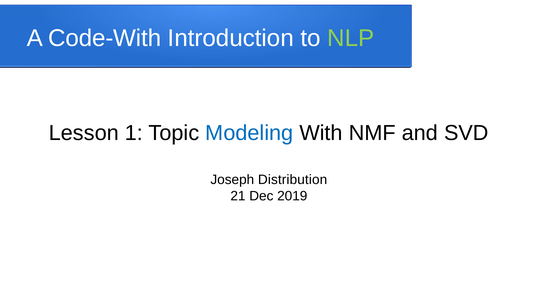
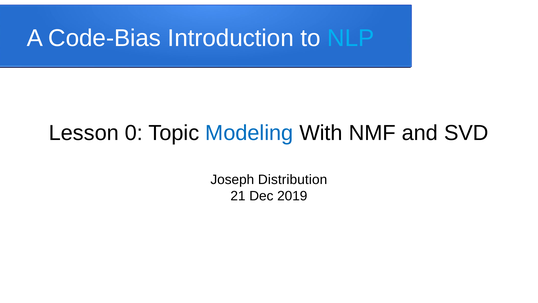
Code-With: Code-With -> Code-Bias
NLP colour: light green -> light blue
1: 1 -> 0
